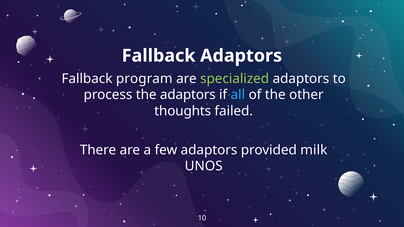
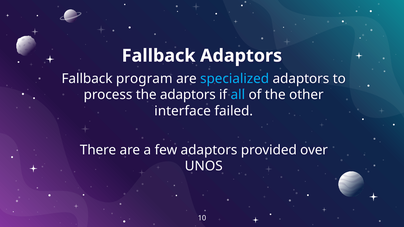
specialized colour: light green -> light blue
thoughts: thoughts -> interface
milk: milk -> over
